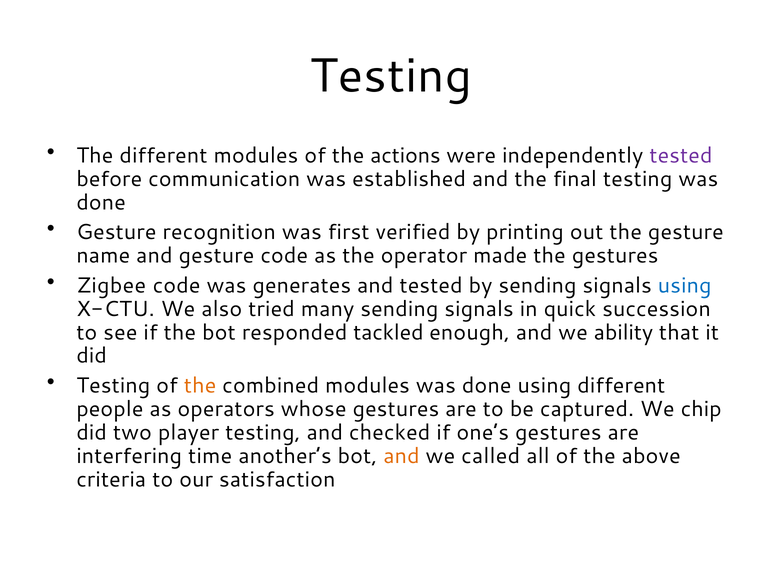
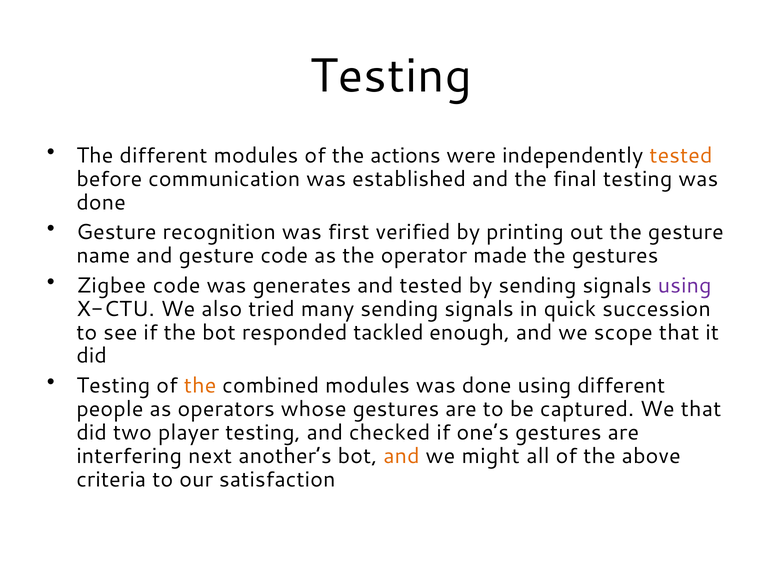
tested at (681, 155) colour: purple -> orange
using at (685, 285) colour: blue -> purple
ability: ability -> scope
We chip: chip -> that
time: time -> next
called: called -> might
